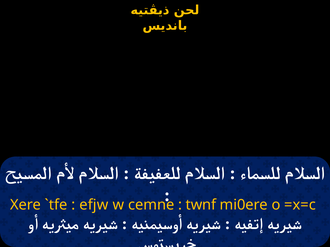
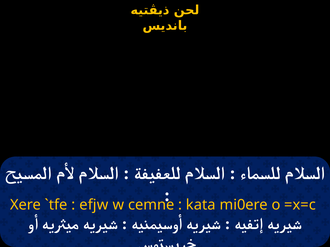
twnf: twnf -> kata
